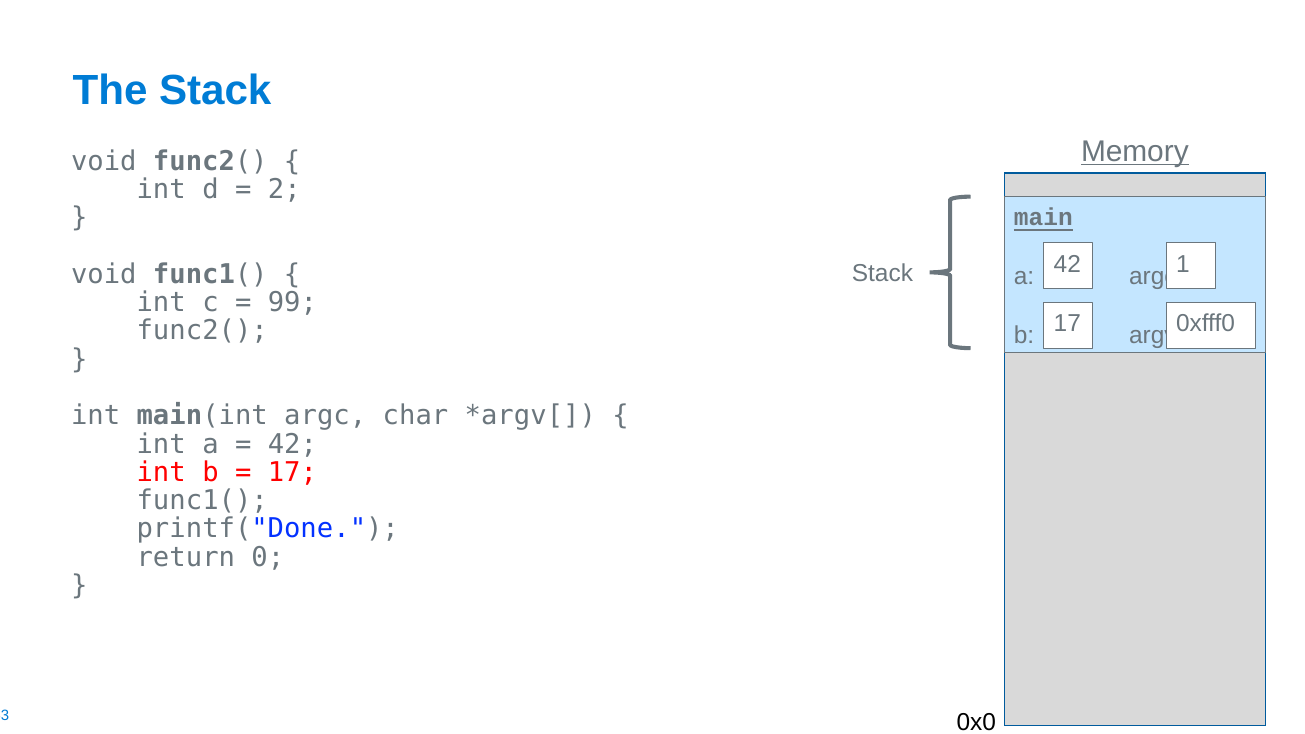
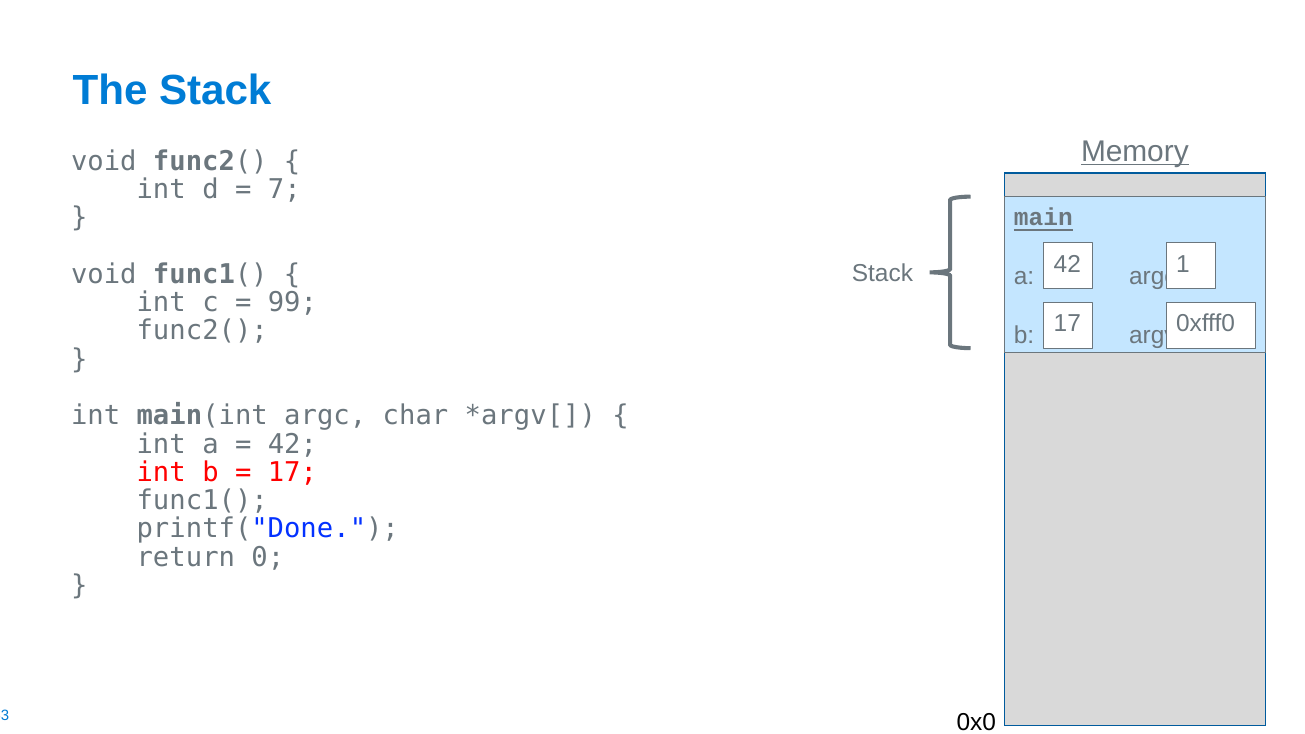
2: 2 -> 7
